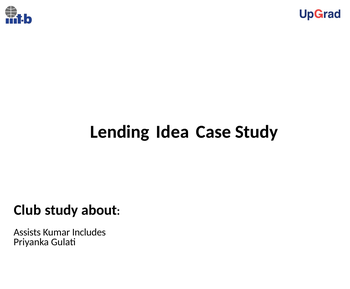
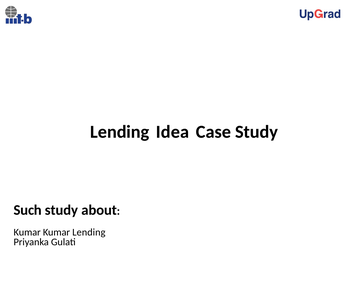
Club: Club -> Such
Assists at (27, 232): Assists -> Kumar
Kumar Includes: Includes -> Lending
